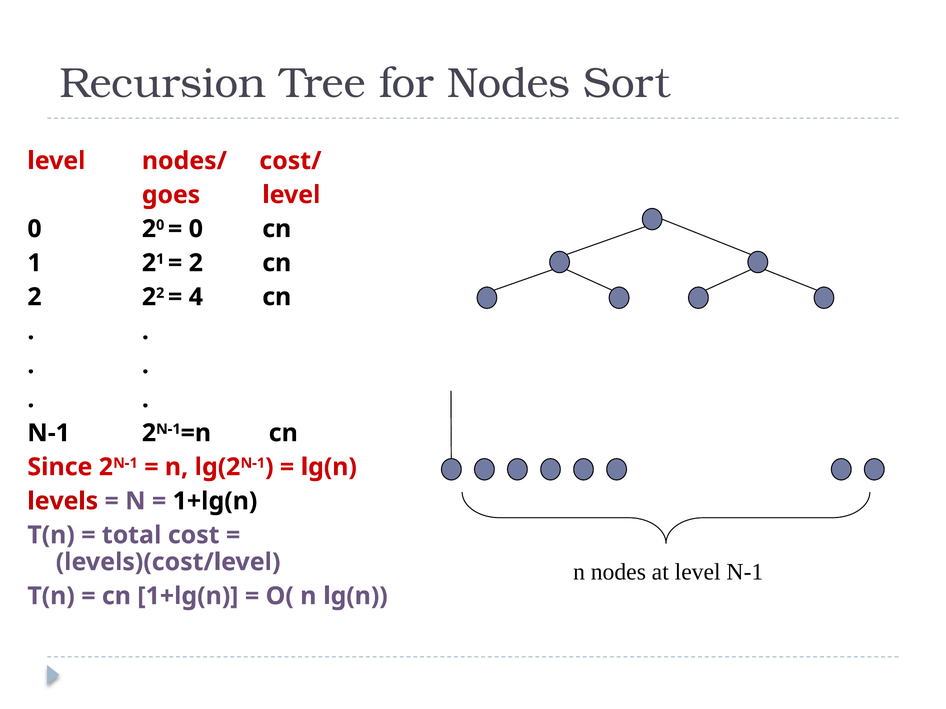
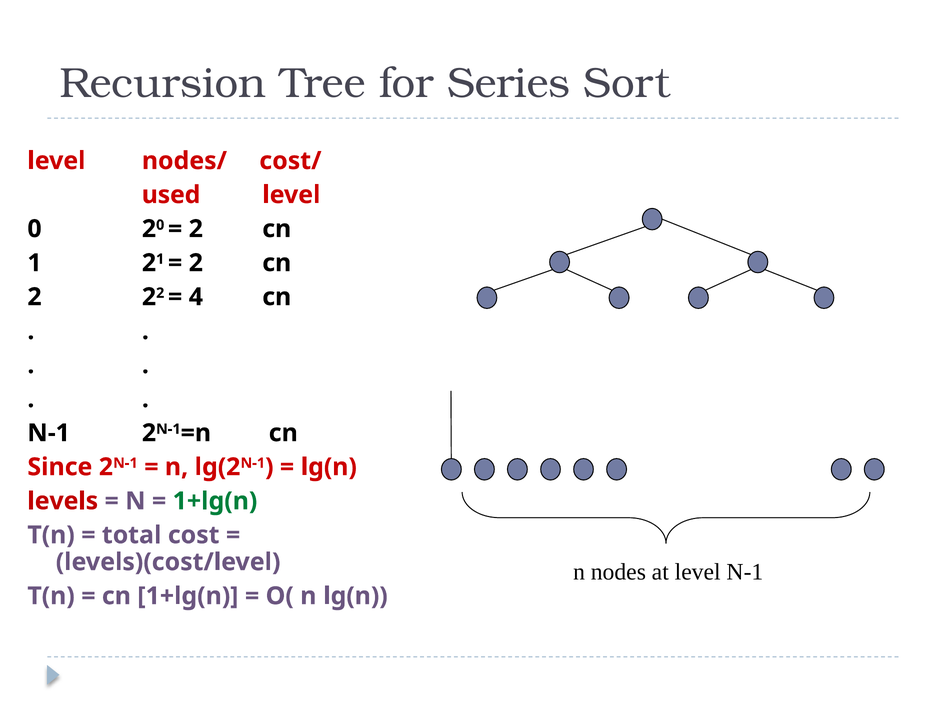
for Nodes: Nodes -> Series
goes: goes -> used
0 at (196, 229): 0 -> 2
1+lg(n at (215, 501) colour: black -> green
